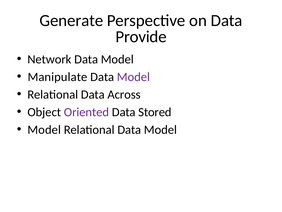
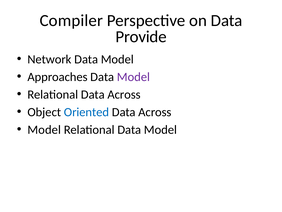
Generate: Generate -> Compiler
Manipulate: Manipulate -> Approaches
Oriented colour: purple -> blue
Stored at (155, 112): Stored -> Across
